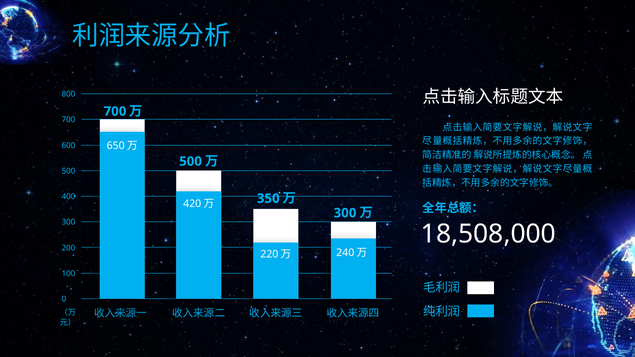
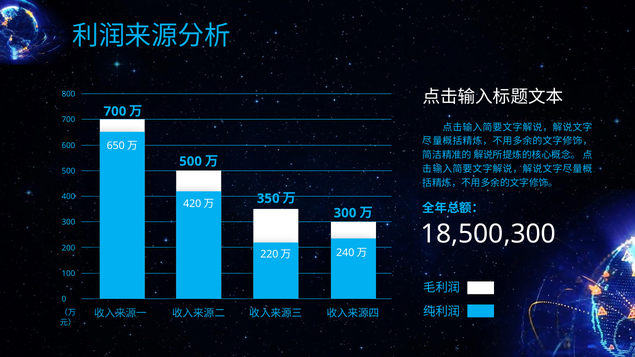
18,508,000: 18,508,000 -> 18,500,300
